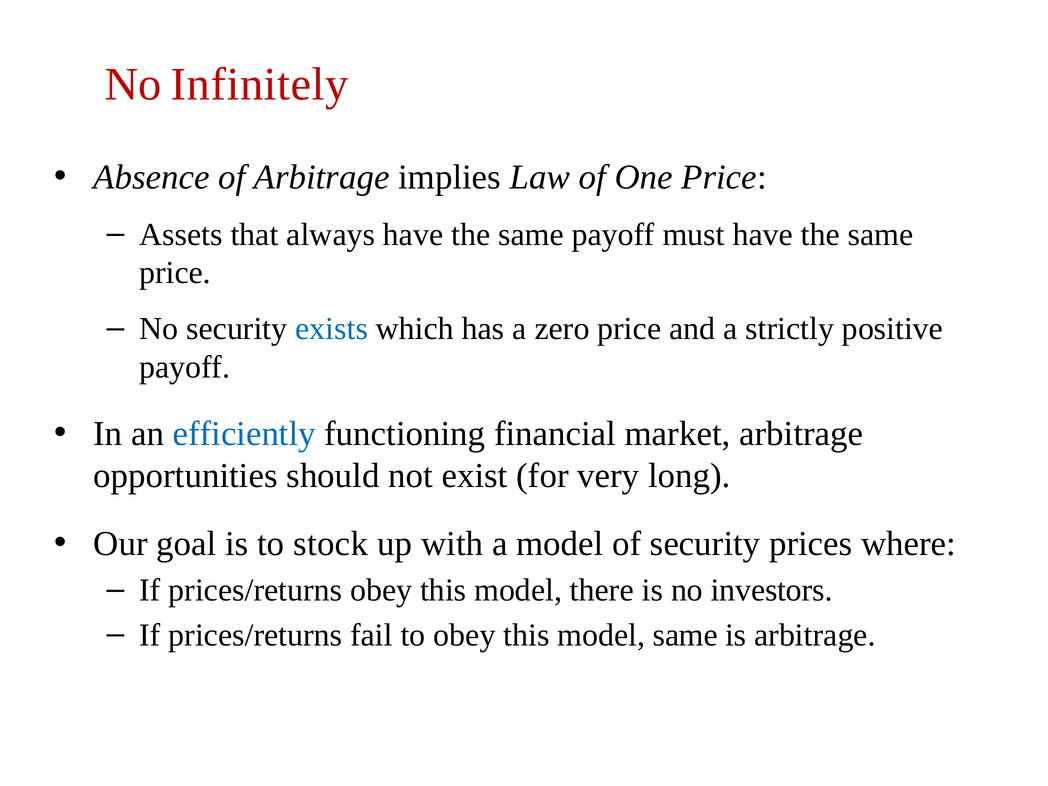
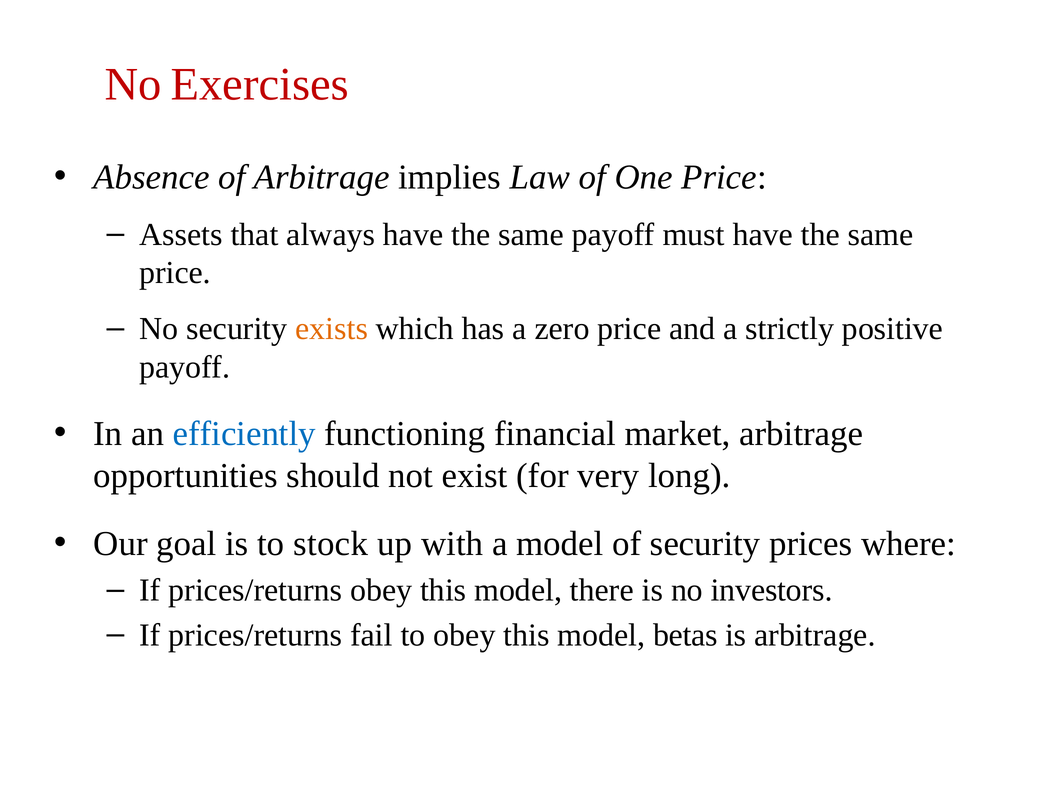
Infinitely: Infinitely -> Exercises
exists colour: blue -> orange
model same: same -> betas
